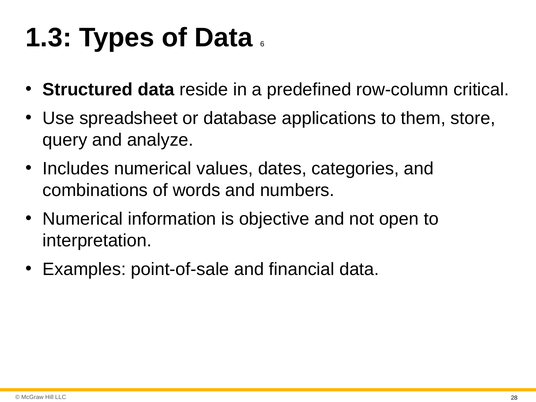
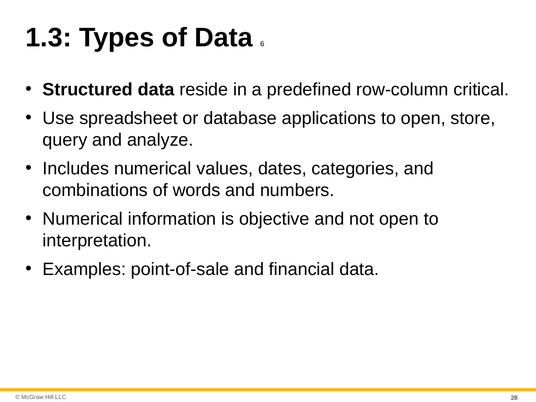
to them: them -> open
